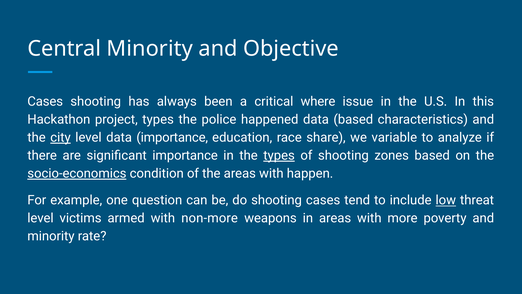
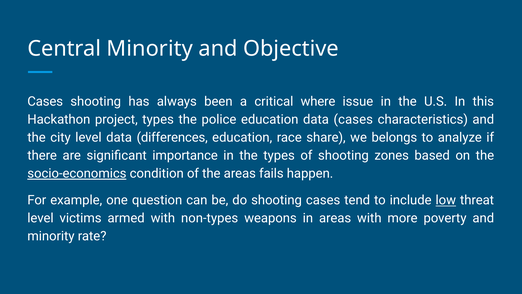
police happened: happened -> education
data based: based -> cases
city underline: present -> none
data importance: importance -> differences
variable: variable -> belongs
types at (279, 155) underline: present -> none
the areas with: with -> fails
non-more: non-more -> non-types
